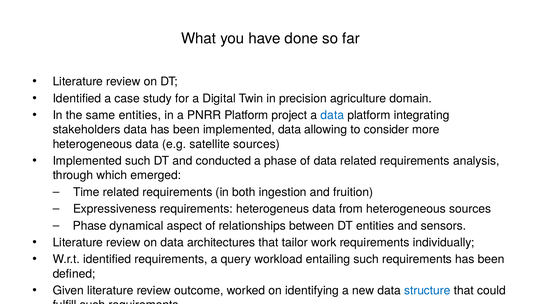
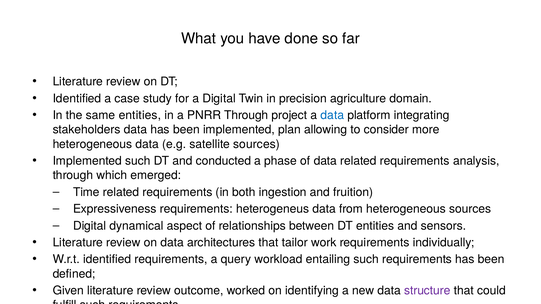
PNRR Platform: Platform -> Through
implemented data: data -> plan
Phase at (90, 226): Phase -> Digital
structure colour: blue -> purple
